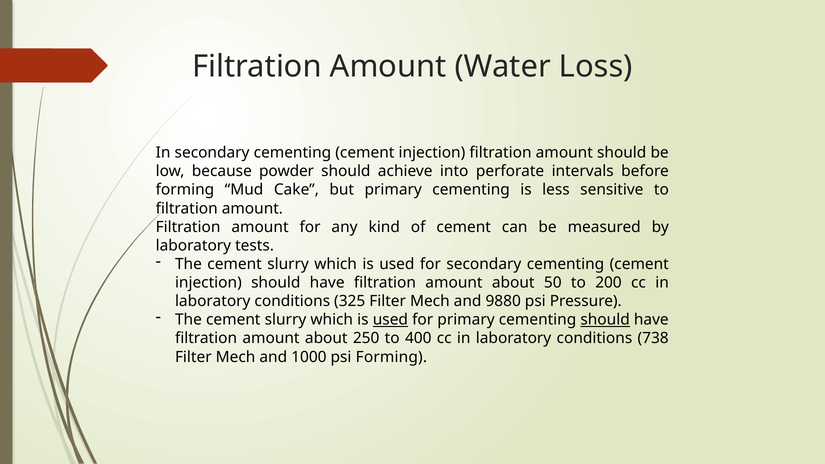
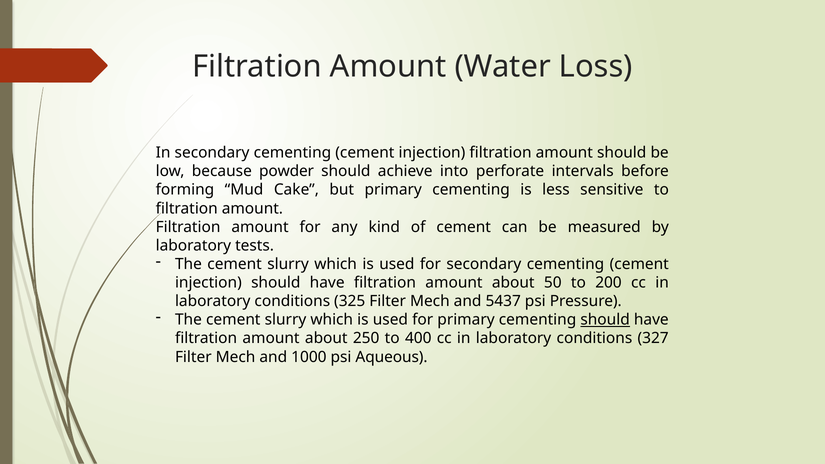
9880: 9880 -> 5437
used at (390, 320) underline: present -> none
738: 738 -> 327
psi Forming: Forming -> Aqueous
